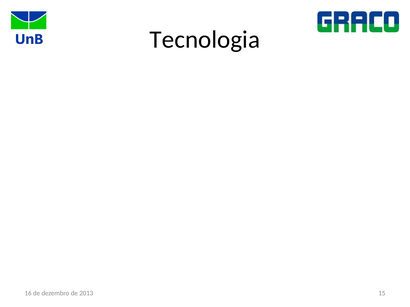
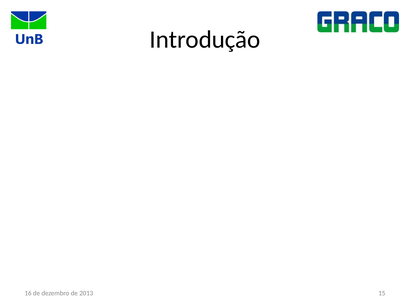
Tecnologia: Tecnologia -> Introdução
